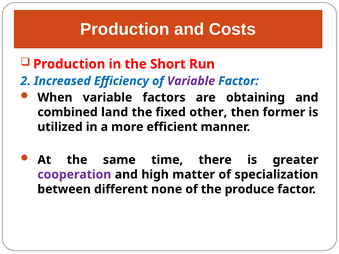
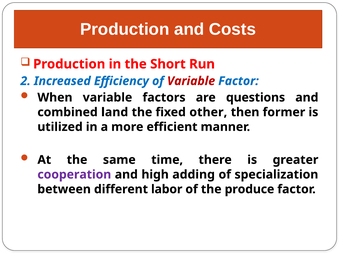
Variable at (191, 81) colour: purple -> red
obtaining: obtaining -> questions
matter: matter -> adding
none: none -> labor
